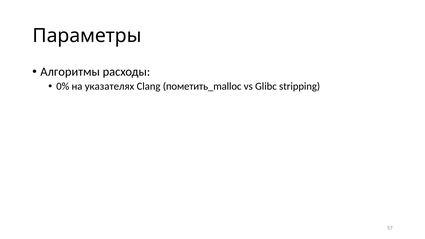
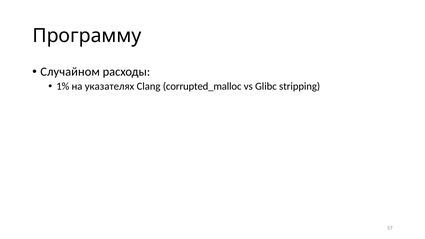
Параметры: Параметры -> Программу
Aлгоритмы: Aлгоритмы -> Случайном
0%: 0% -> 1%
пометить_malloc: пометить_malloc -> corrupted_malloc
